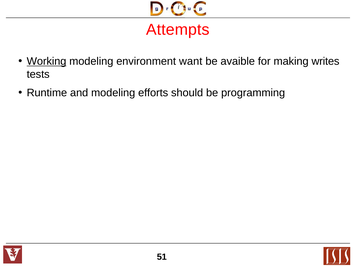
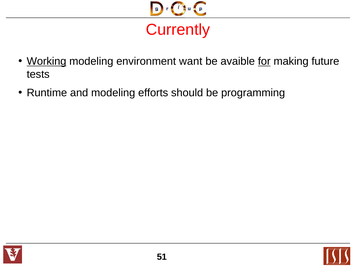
Attempts: Attempts -> Currently
for underline: none -> present
writes: writes -> future
